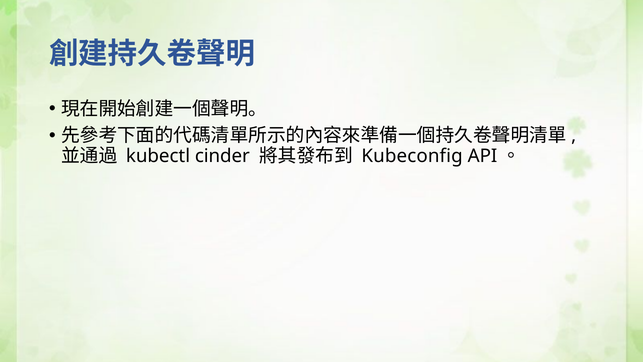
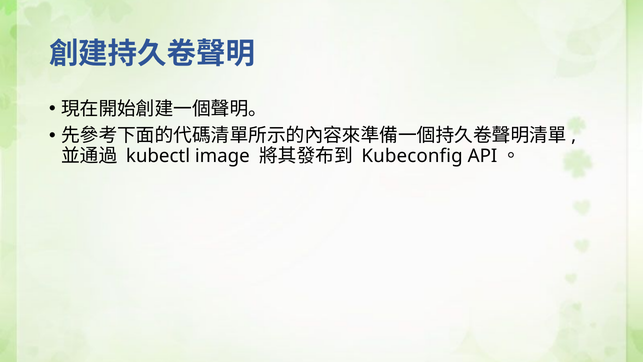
cinder: cinder -> image
